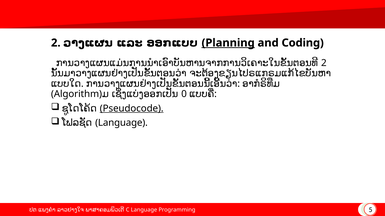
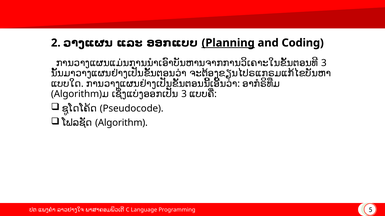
2 at (324, 63): 2 -> 3
0 at (184, 94): 0 -> 3
Pseudocode underline: present -> none
Language at (121, 123): Language -> Algorithm
